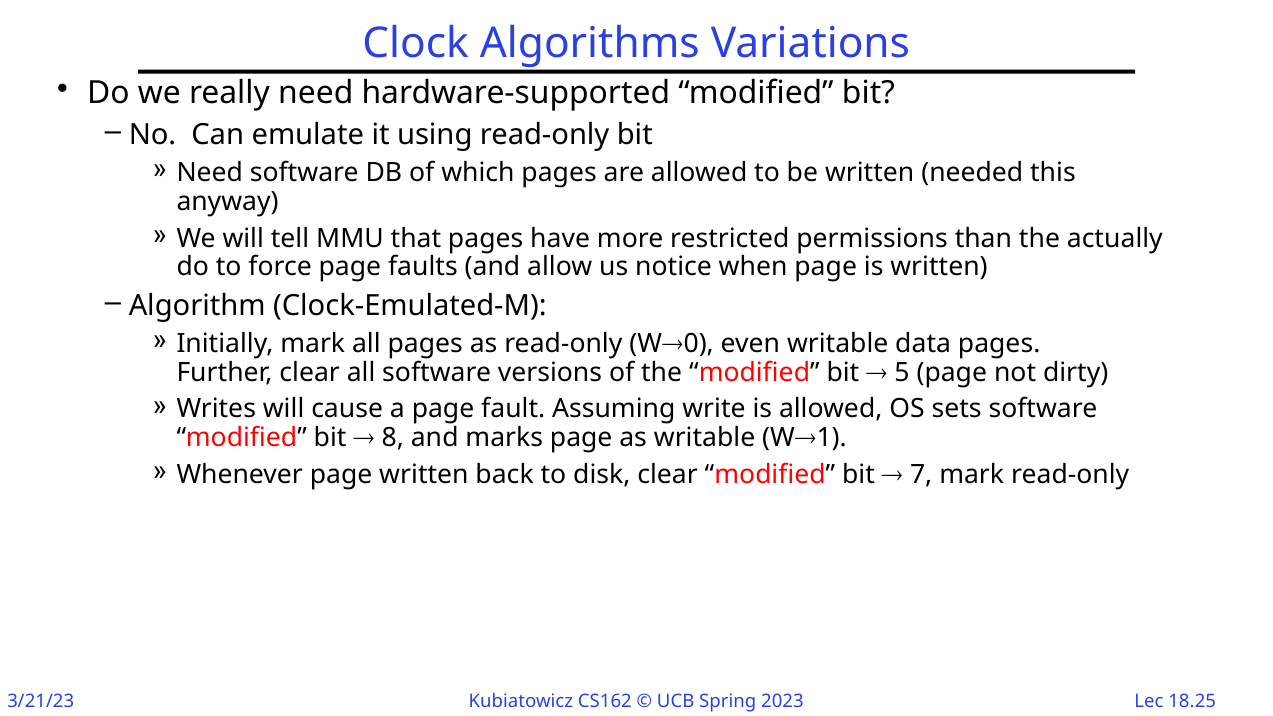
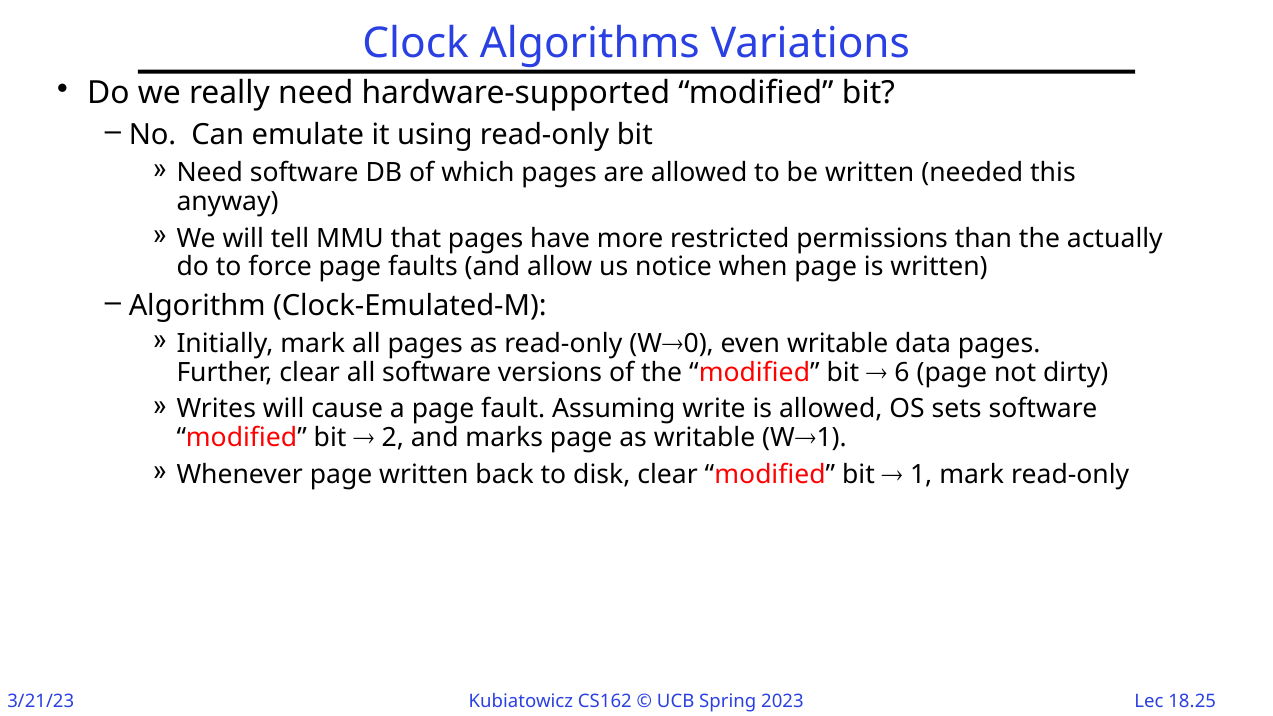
5: 5 -> 6
8: 8 -> 2
7: 7 -> 1
